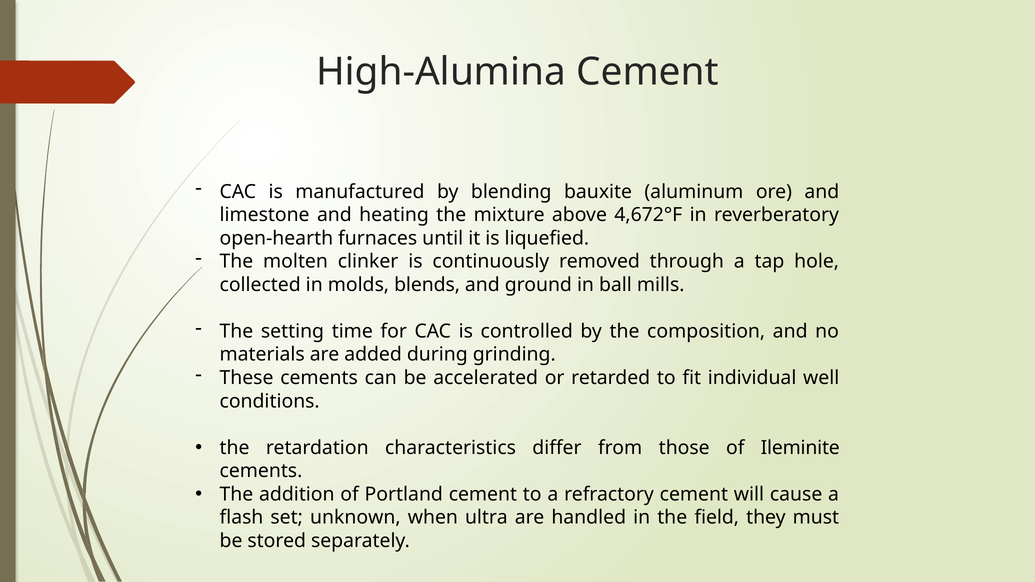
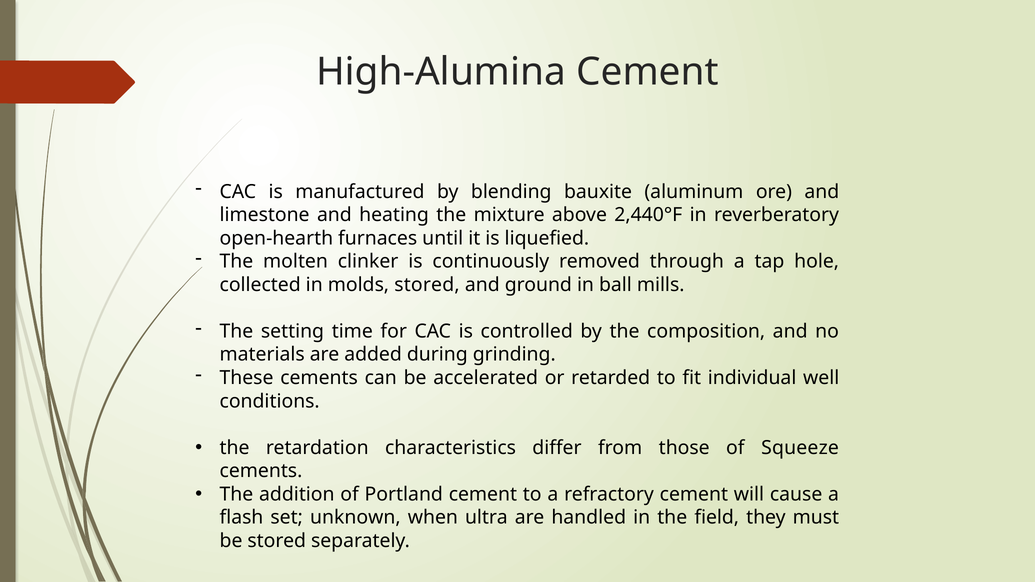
4,672°F: 4,672°F -> 2,440°F
molds blends: blends -> stored
Ileminite: Ileminite -> Squeeze
